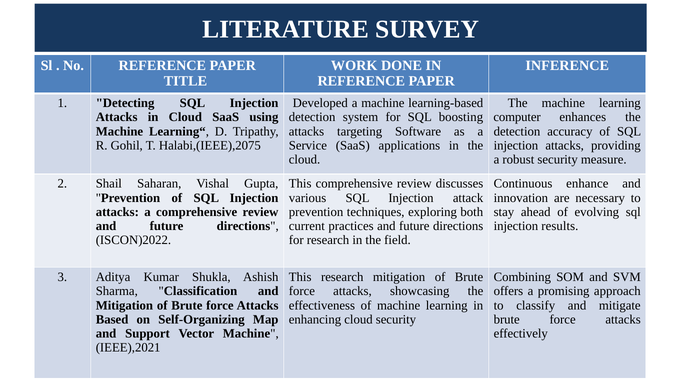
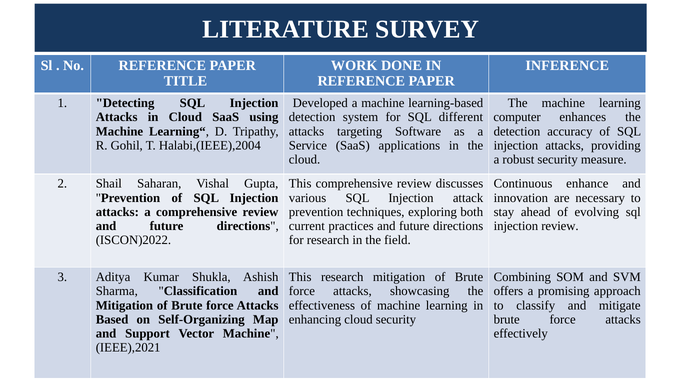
boosting: boosting -> different
Halabi,(IEEE),2075: Halabi,(IEEE),2075 -> Halabi,(IEEE),2004
injection results: results -> review
